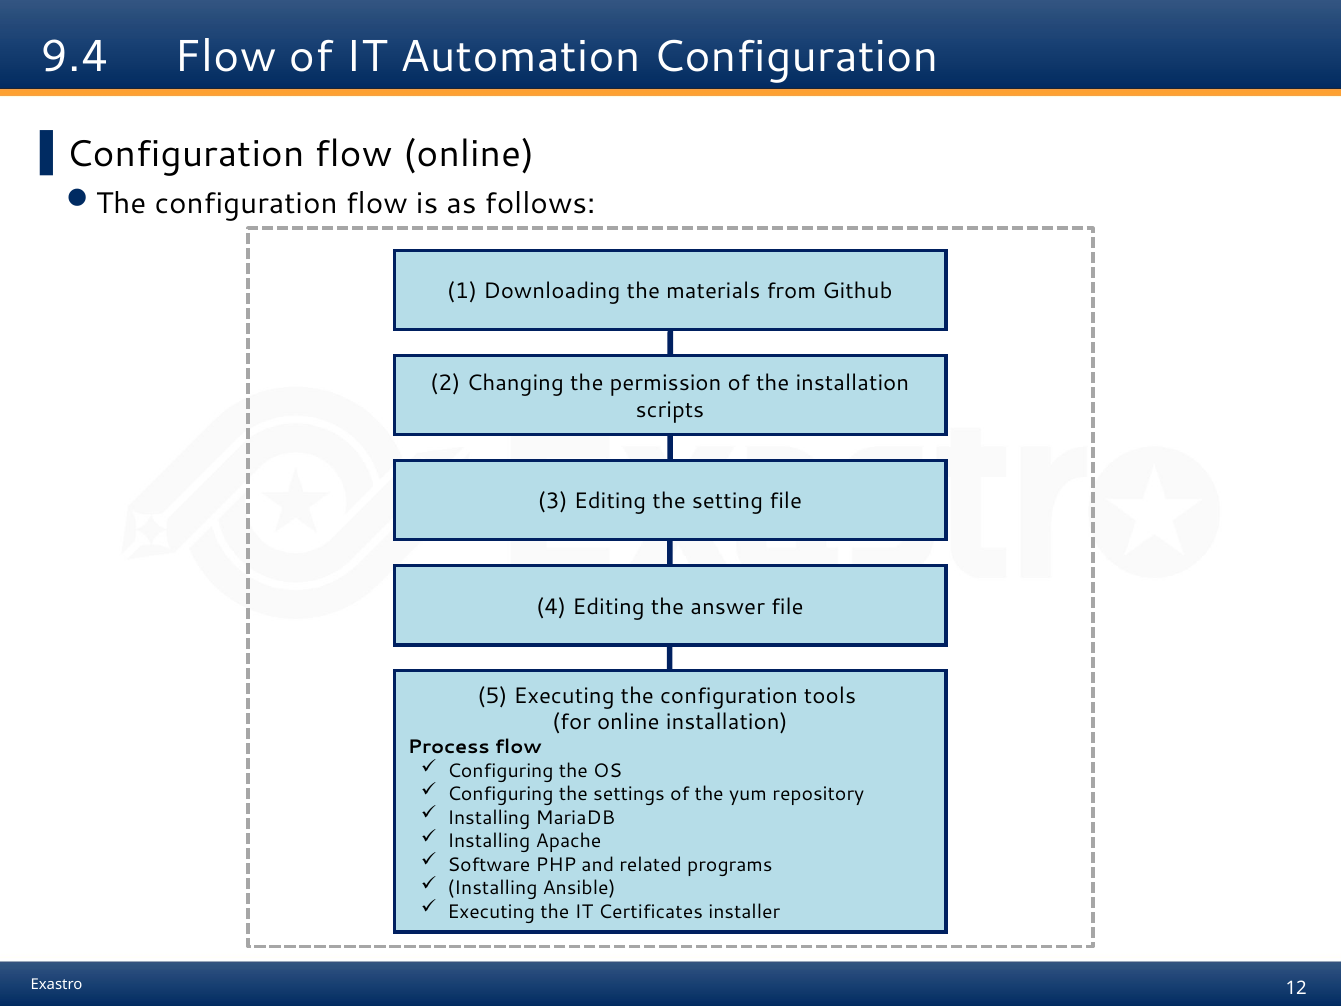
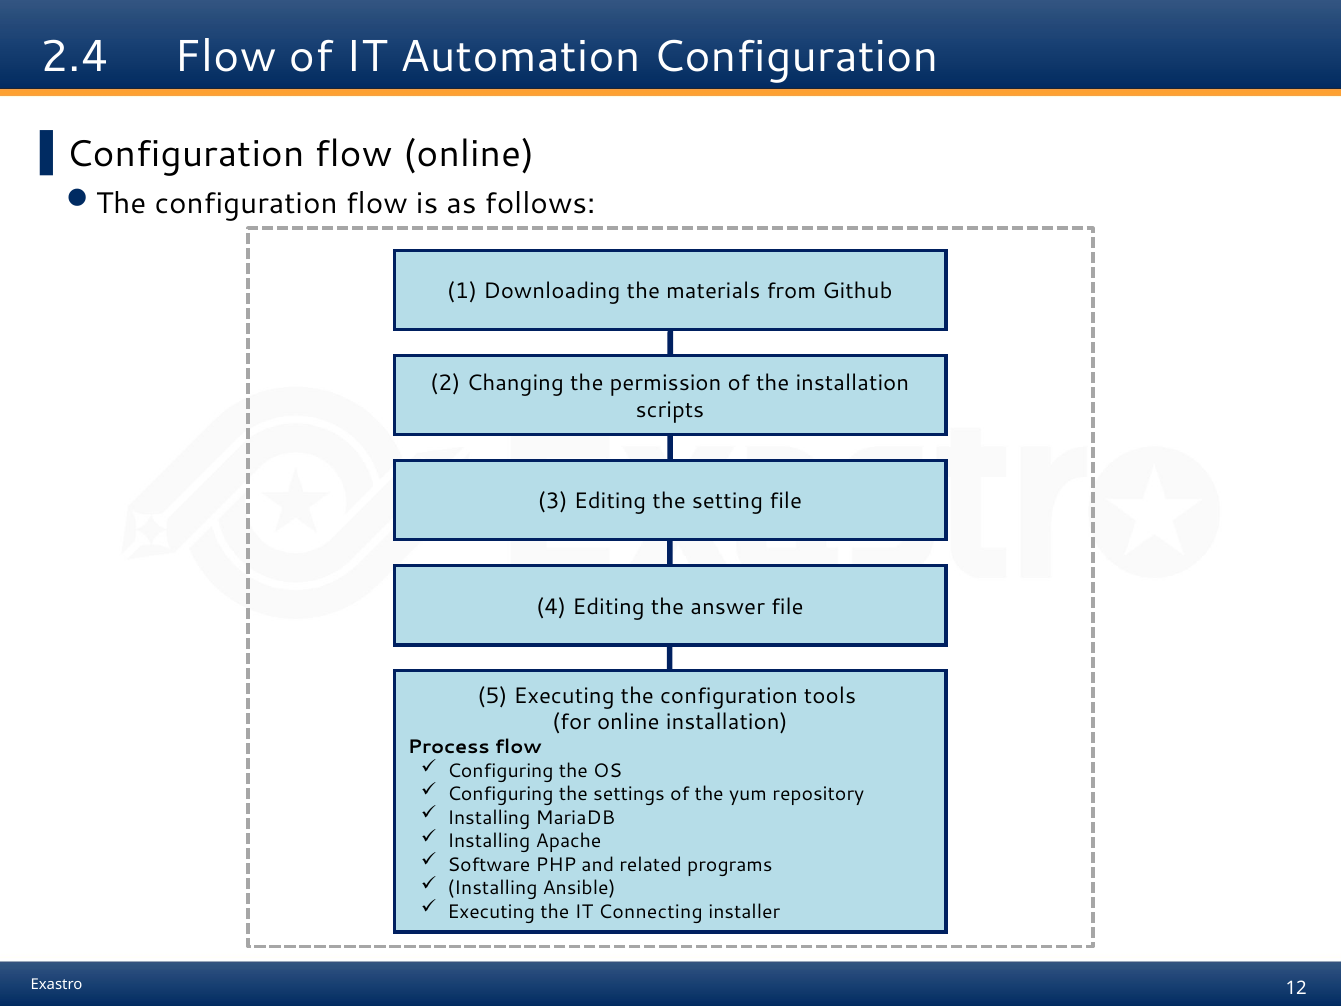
9.4: 9.4 -> 2.4
Certificates: Certificates -> Connecting
